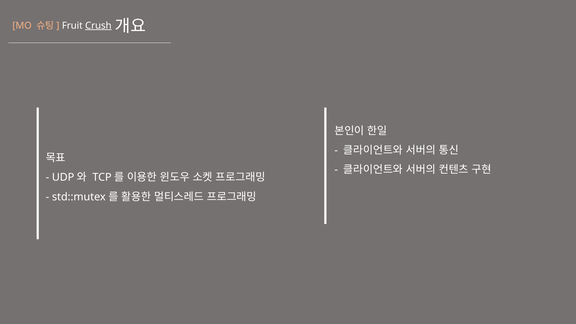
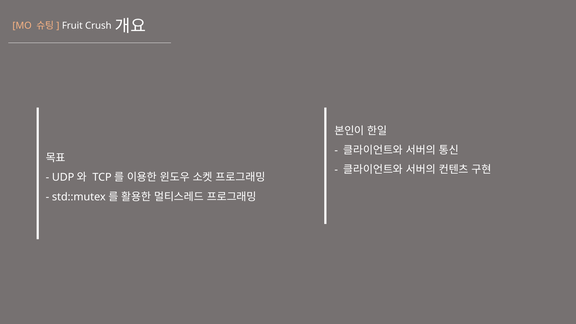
Crush underline: present -> none
